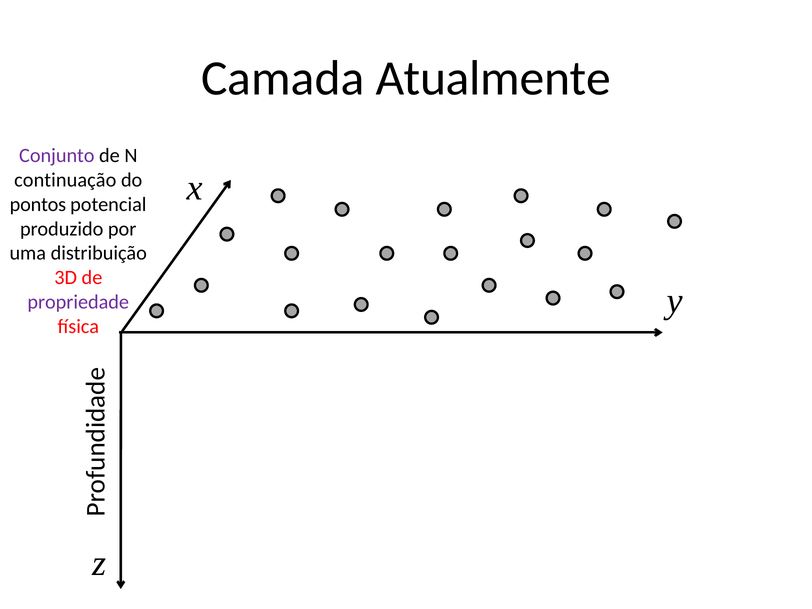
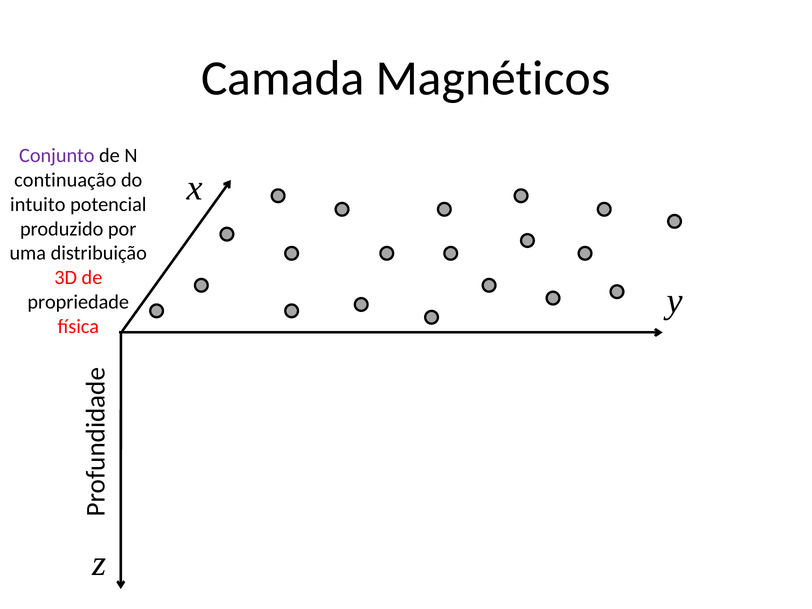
Atualmente: Atualmente -> Magnéticos
pontos: pontos -> intuito
propriedade colour: purple -> black
